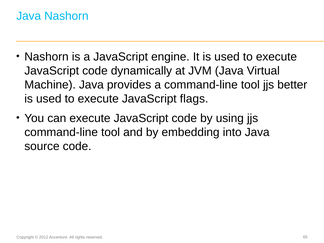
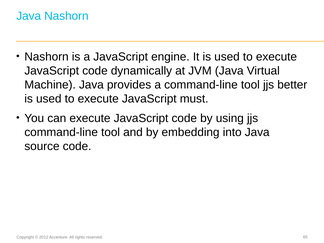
flags: flags -> must
